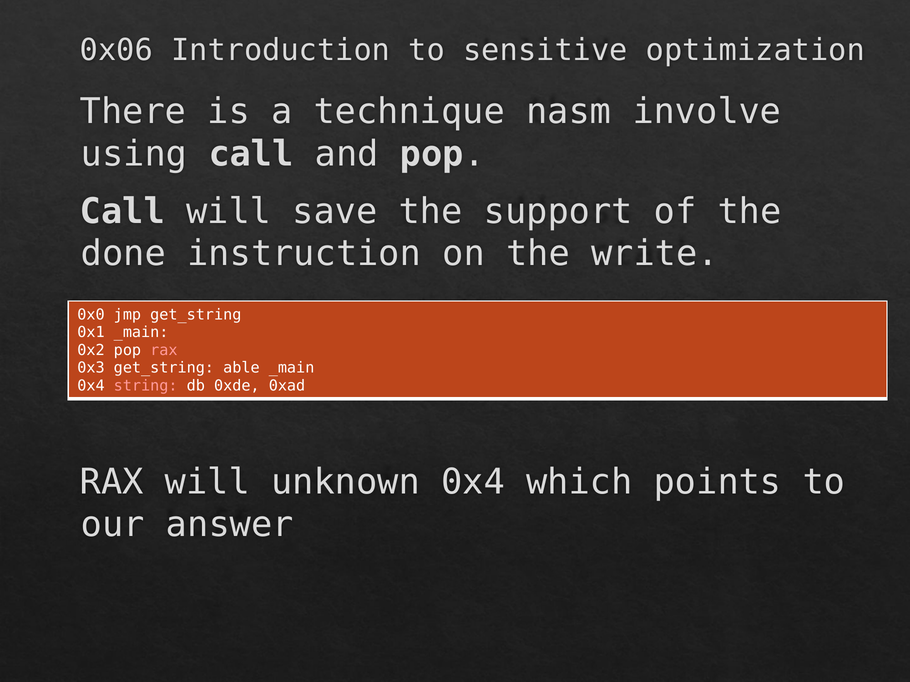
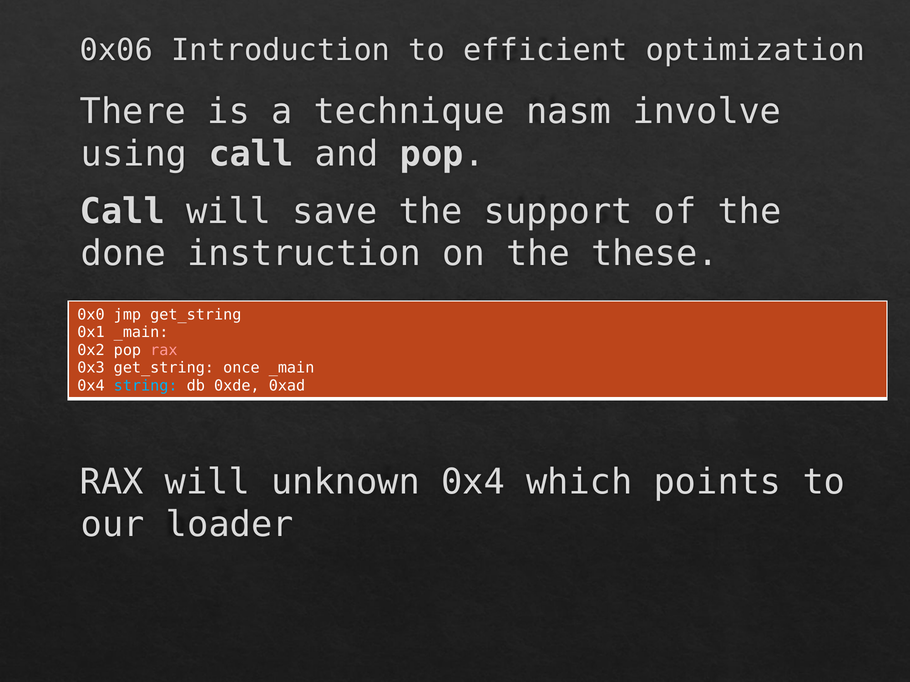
sensitive: sensitive -> efficient
write: write -> these
able: able -> once
string colour: pink -> light blue
answer: answer -> loader
